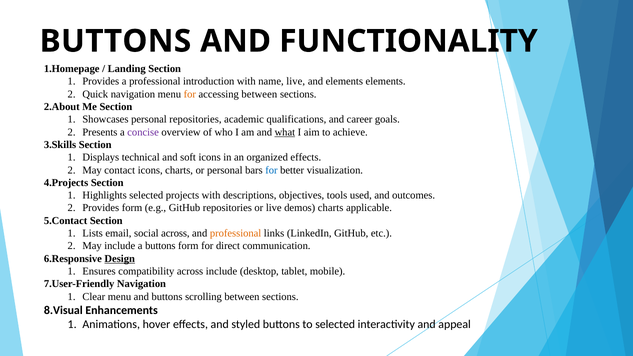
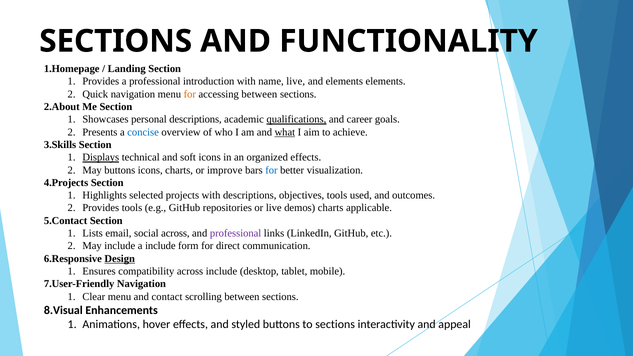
BUTTONS at (115, 41): BUTTONS -> SECTIONS
personal repositories: repositories -> descriptions
qualifications underline: none -> present
concise colour: purple -> blue
Displays underline: none -> present
May contact: contact -> buttons
or personal: personal -> improve
Provides form: form -> tools
professional at (236, 233) colour: orange -> purple
a buttons: buttons -> include
and buttons: buttons -> contact
to selected: selected -> sections
